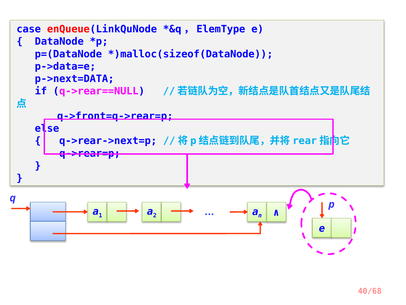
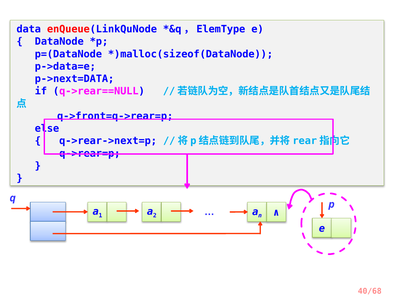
case: case -> data
